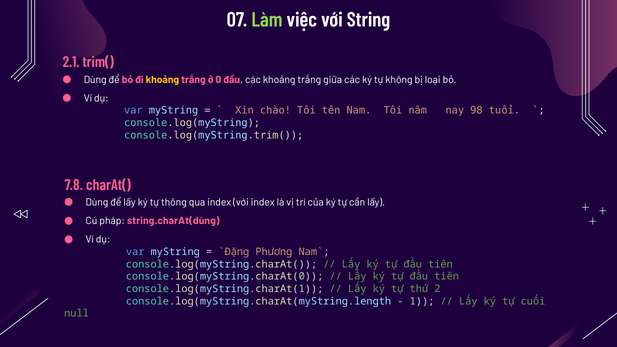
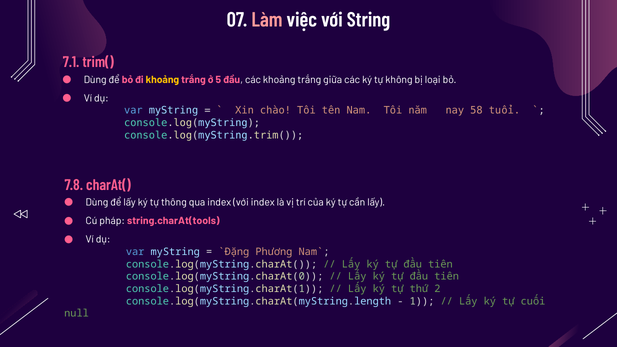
Làm colour: light green -> pink
2.1: 2.1 -> 7.1
0: 0 -> 5
98: 98 -> 58
string.charAt(dùng: string.charAt(dùng -> string.charAt(tools
